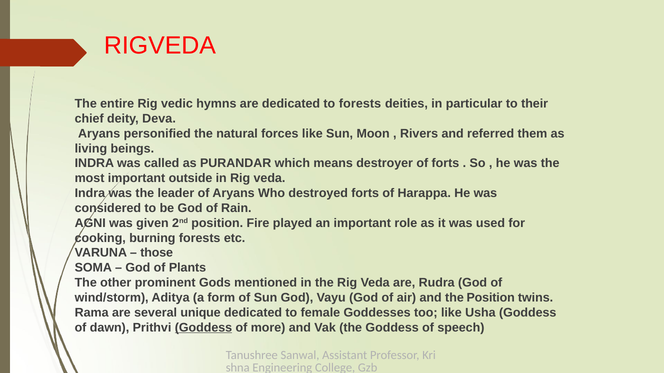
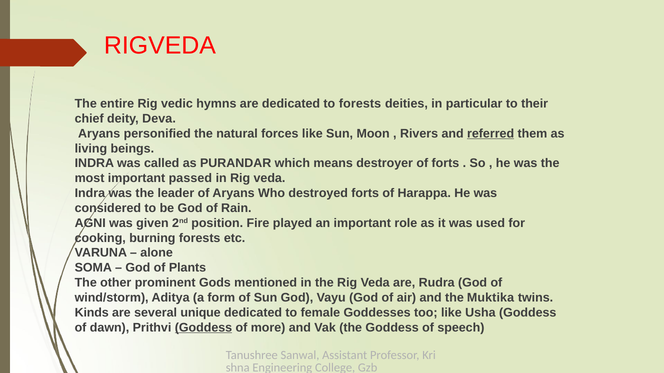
referred underline: none -> present
outside: outside -> passed
those: those -> alone
the Position: Position -> Muktika
Rama: Rama -> Kinds
